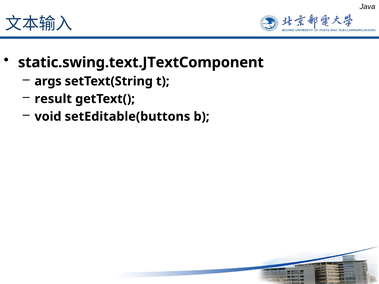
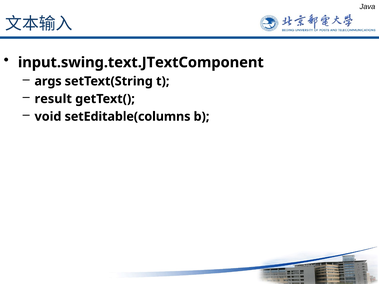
static.swing.text.JTextComponent: static.swing.text.JTextComponent -> input.swing.text.JTextComponent
setEditable(buttons: setEditable(buttons -> setEditable(columns
